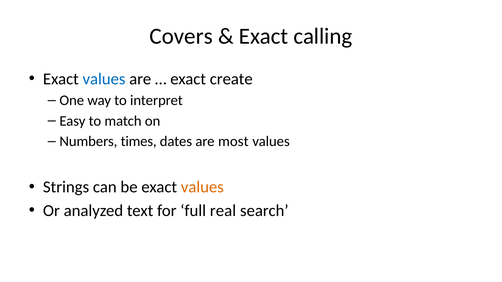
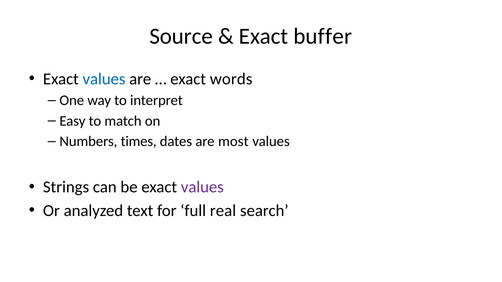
Covers: Covers -> Source
calling: calling -> buffer
create: create -> words
values at (202, 187) colour: orange -> purple
